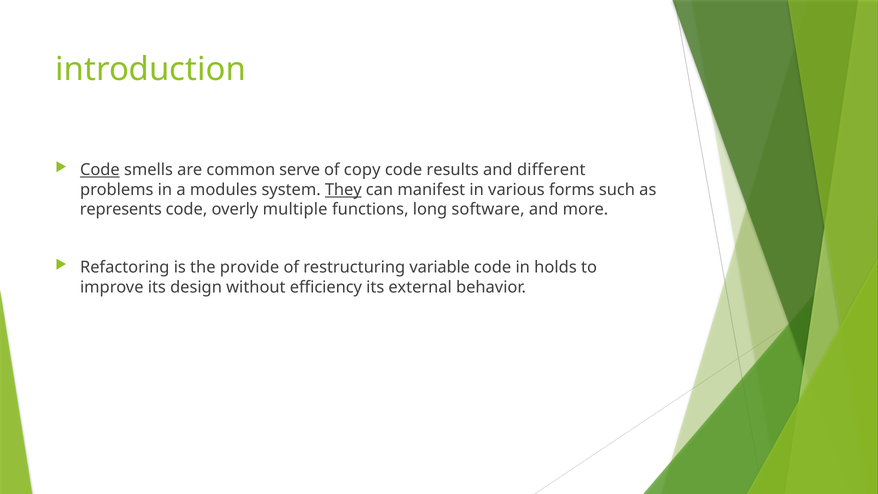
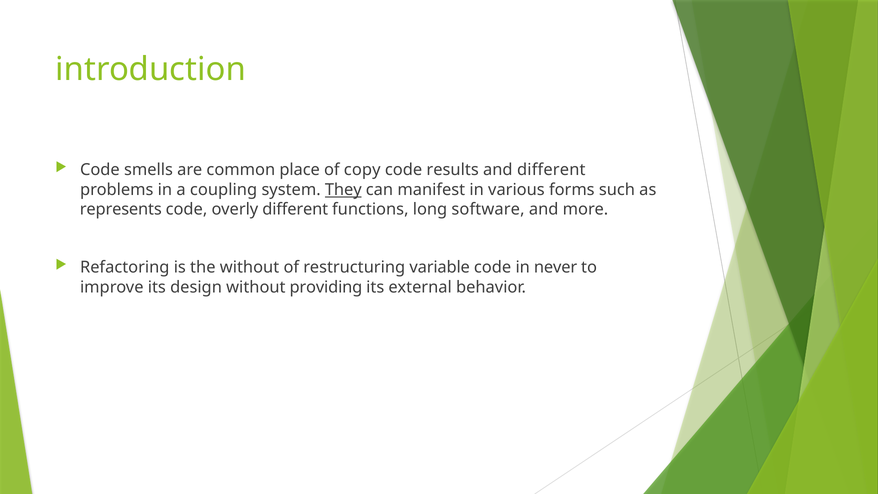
Code at (100, 170) underline: present -> none
serve: serve -> place
modules: modules -> coupling
overly multiple: multiple -> different
the provide: provide -> without
holds: holds -> never
efficiency: efficiency -> providing
